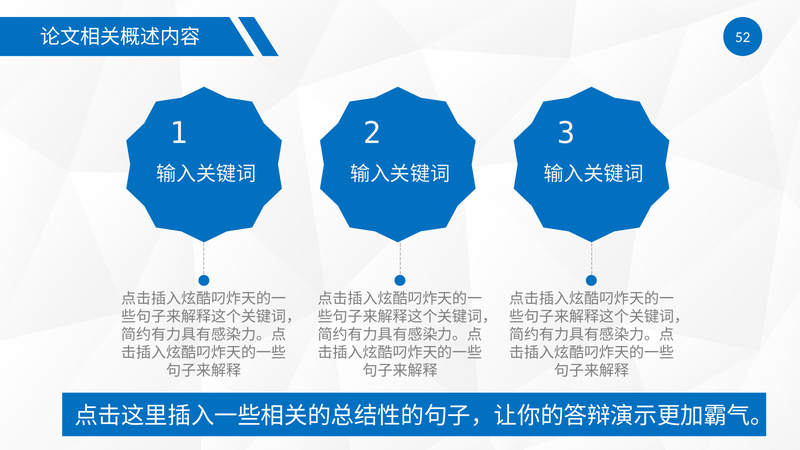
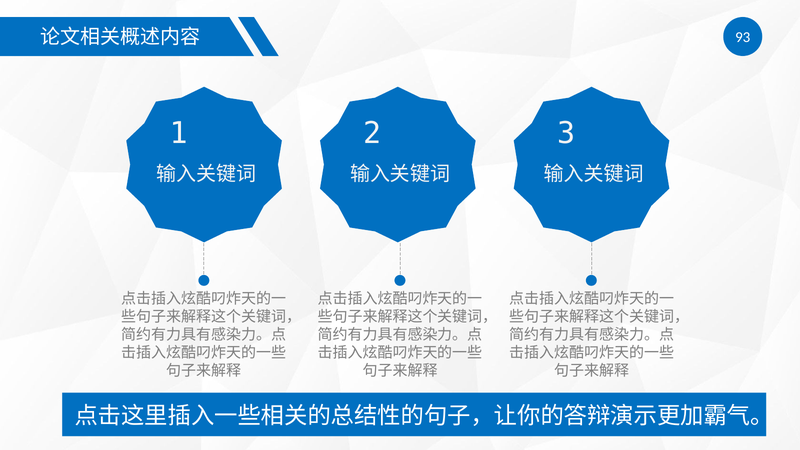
52: 52 -> 93
